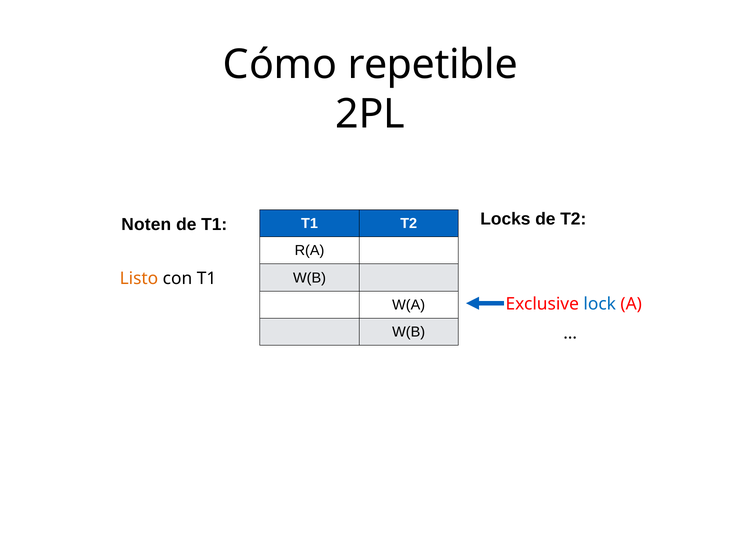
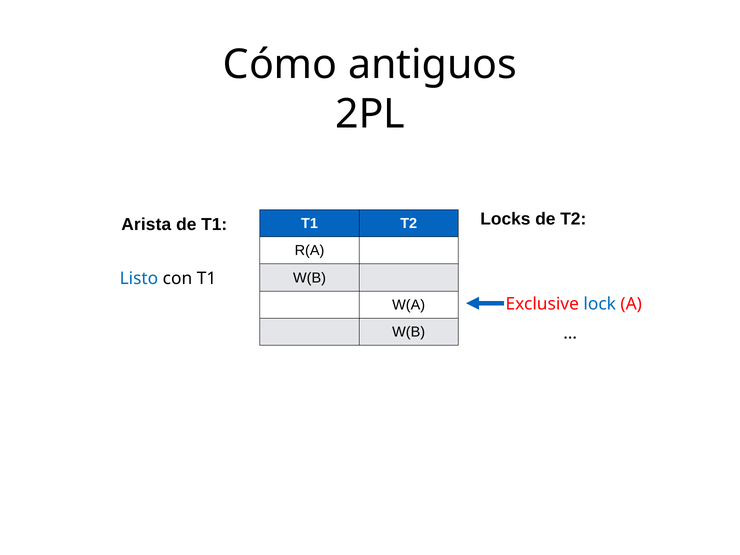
repetible: repetible -> antiguos
Noten: Noten -> Arista
Listo colour: orange -> blue
